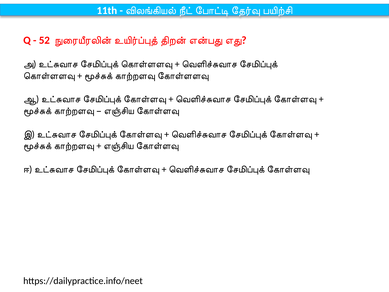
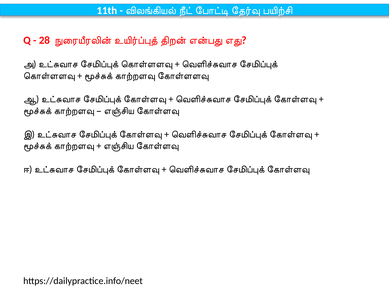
52: 52 -> 28
